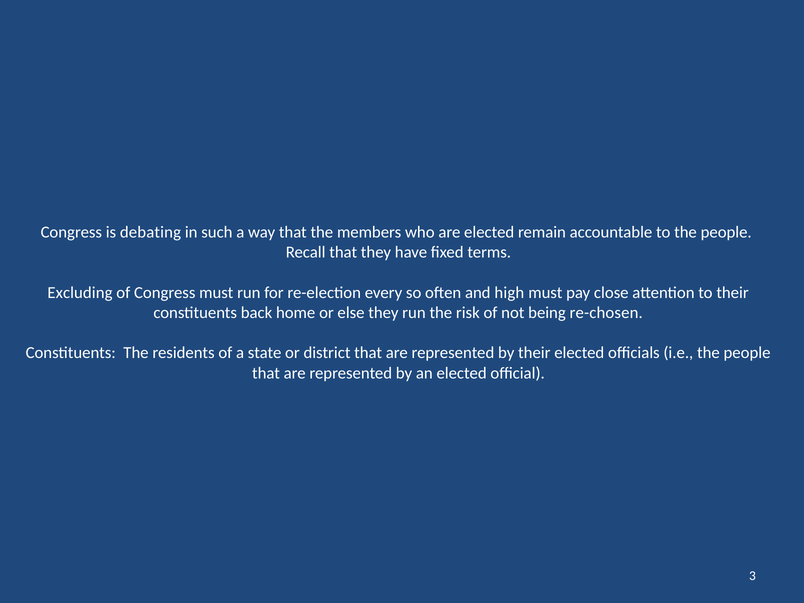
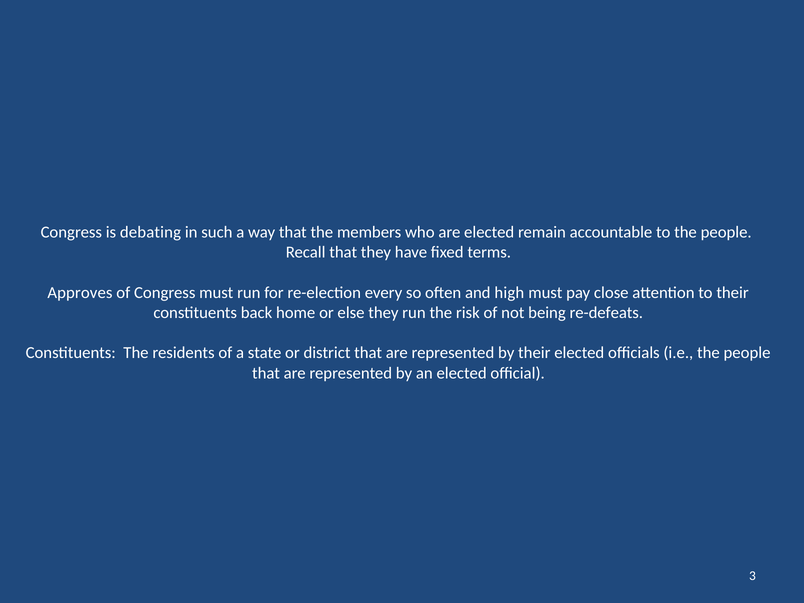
Excluding: Excluding -> Approves
re-chosen: re-chosen -> re-defeats
